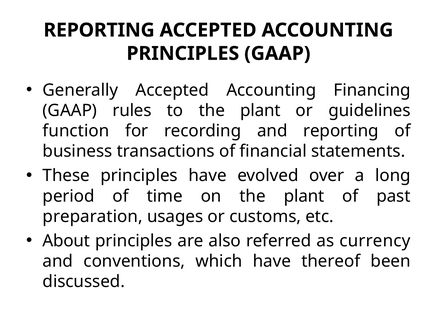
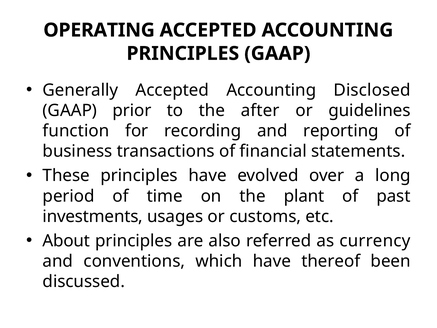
REPORTING at (99, 30): REPORTING -> OPERATING
Financing: Financing -> Disclosed
rules: rules -> prior
to the plant: plant -> after
preparation: preparation -> investments
